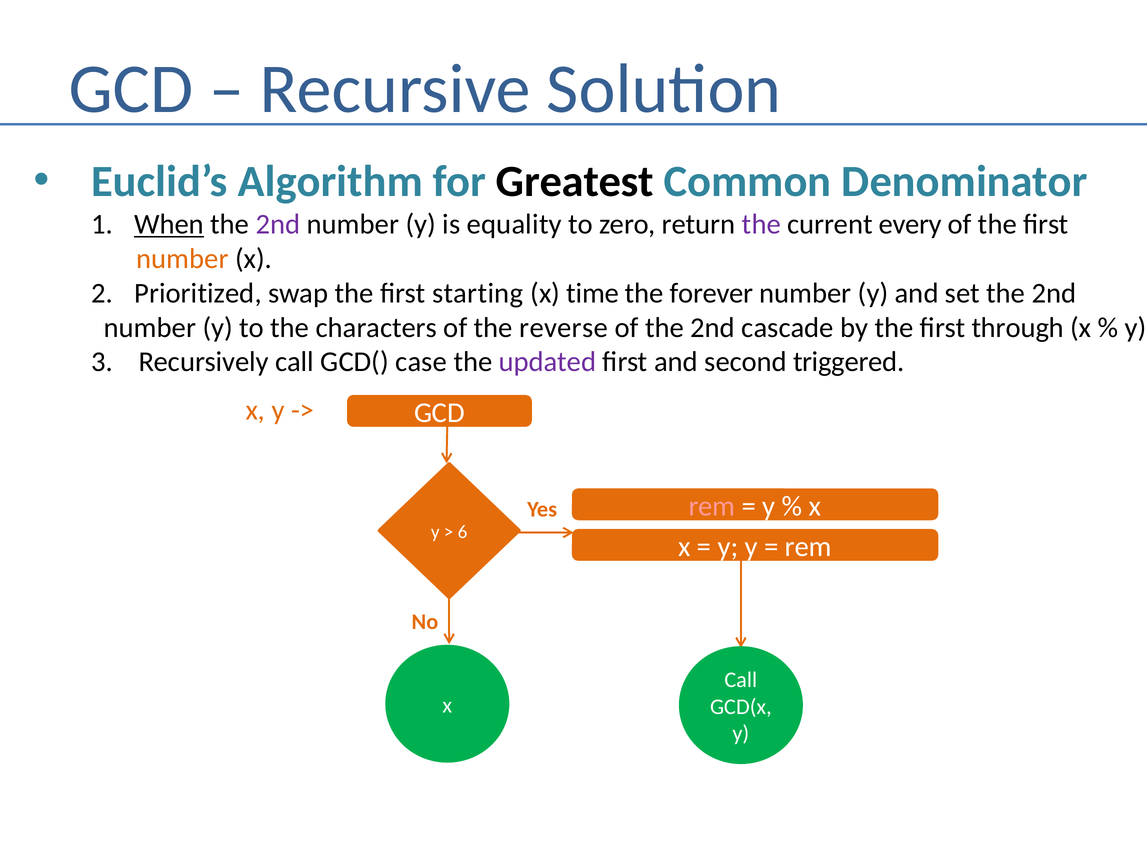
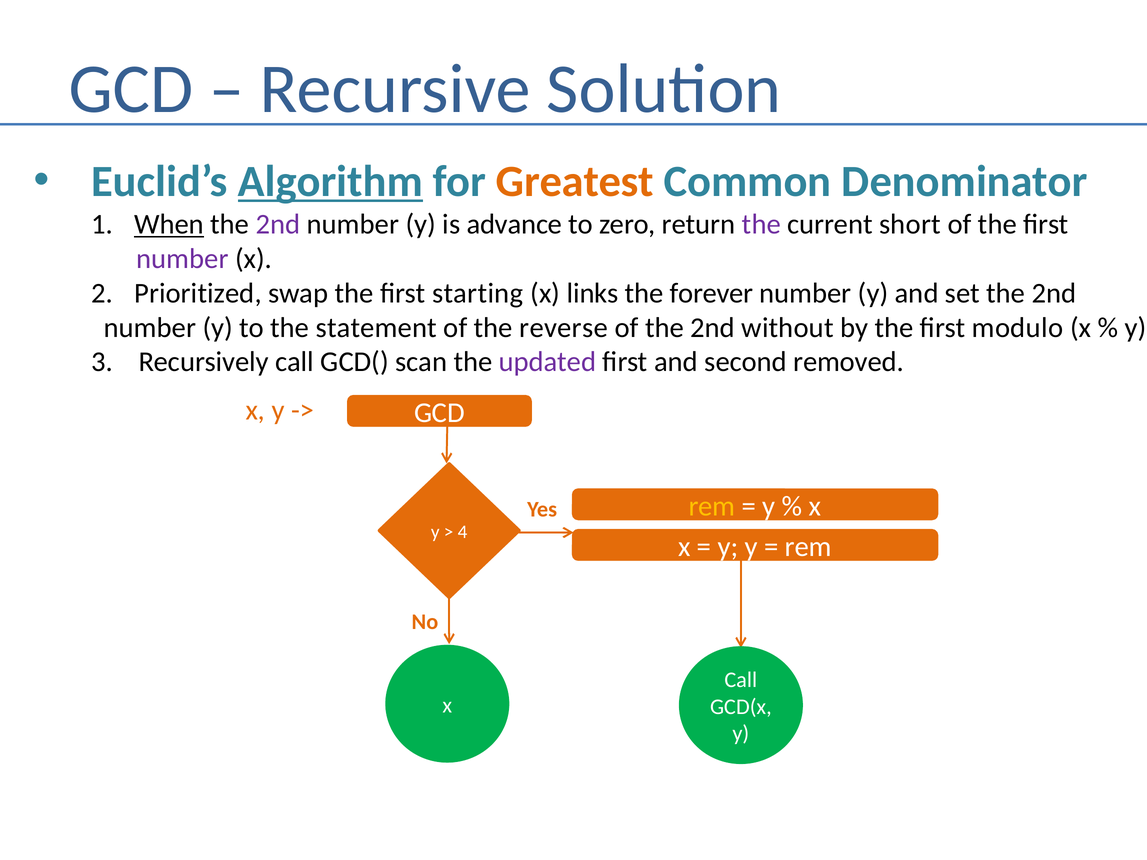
Algorithm underline: none -> present
Greatest colour: black -> orange
equality: equality -> advance
every: every -> short
number at (182, 259) colour: orange -> purple
time: time -> links
characters: characters -> statement
cascade: cascade -> without
through: through -> modulo
case: case -> scan
triggered: triggered -> removed
rem at (712, 506) colour: pink -> yellow
6: 6 -> 4
